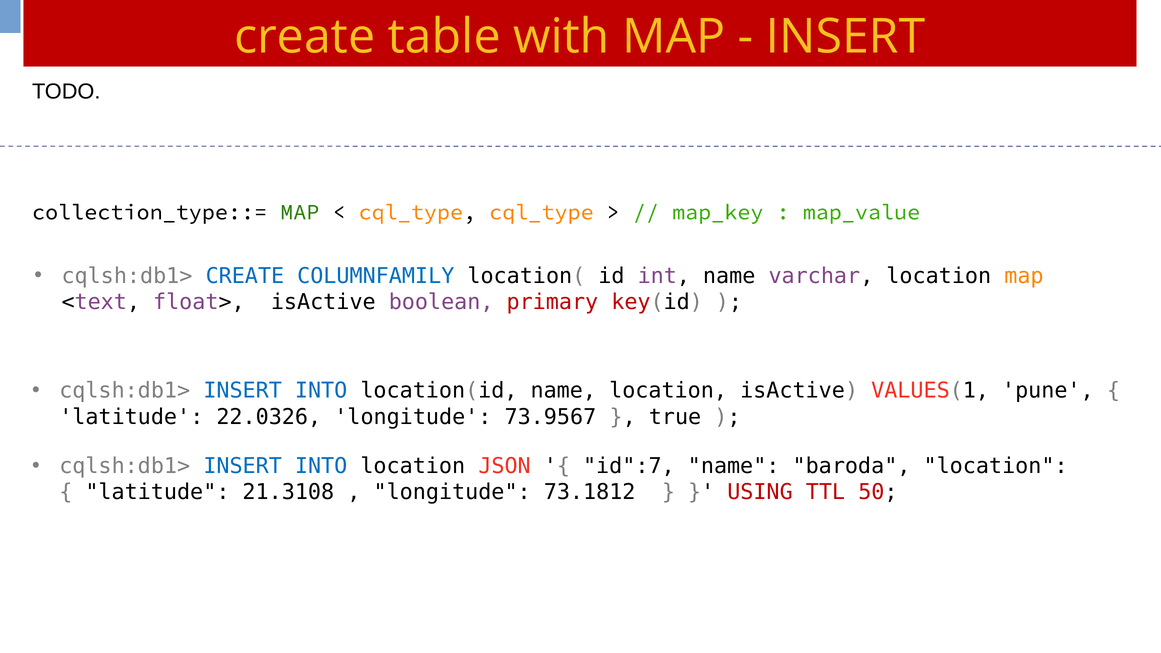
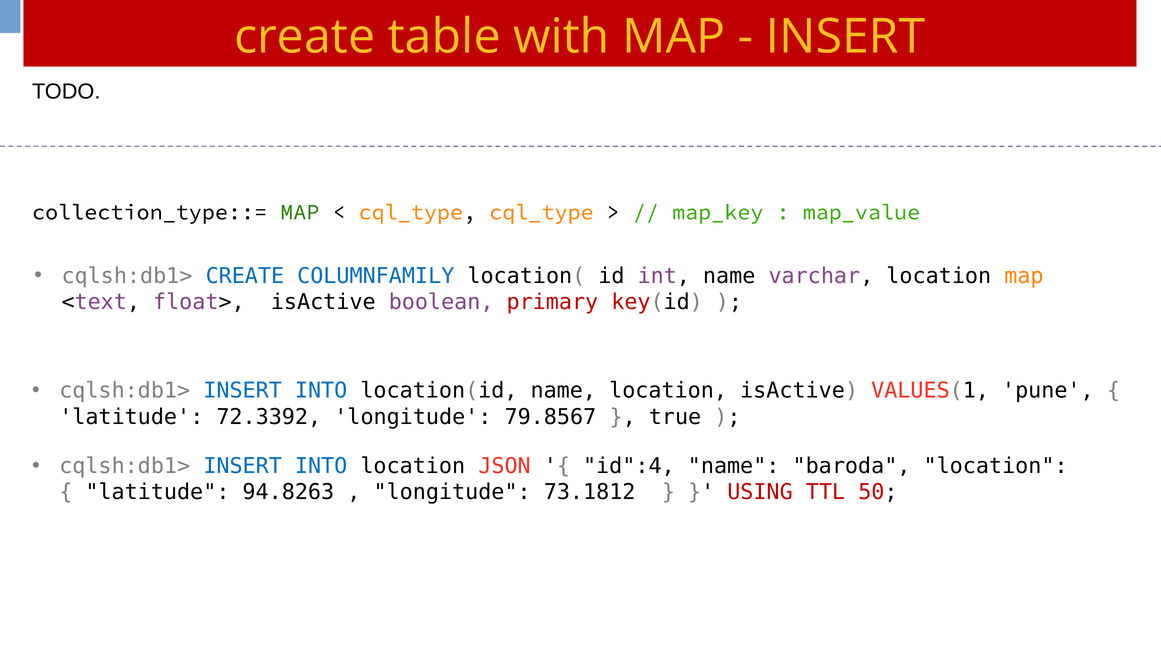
22.0326: 22.0326 -> 72.3392
73.9567: 73.9567 -> 79.8567
id":7: id":7 -> id":4
21.3108: 21.3108 -> 94.8263
